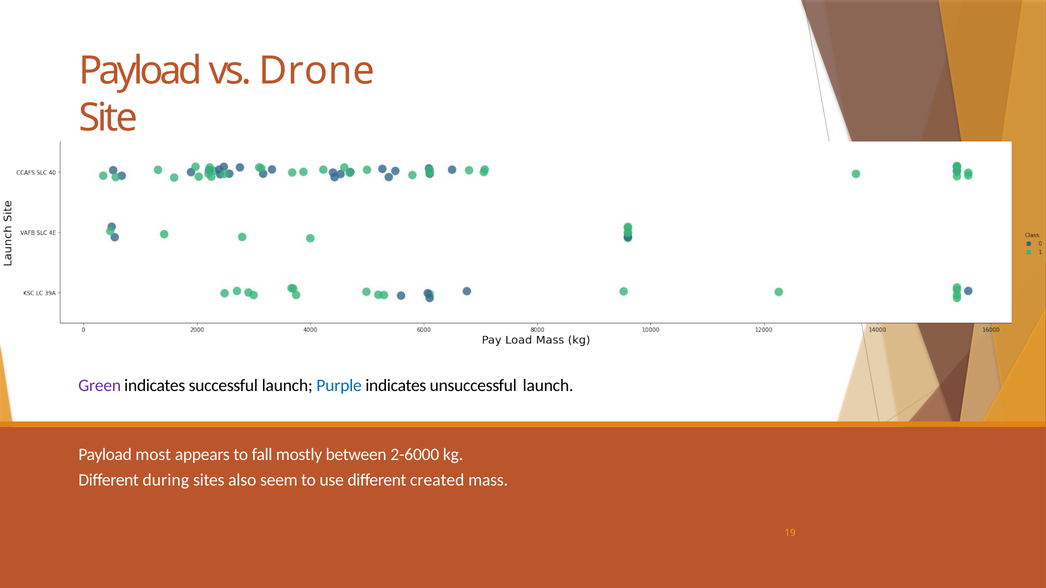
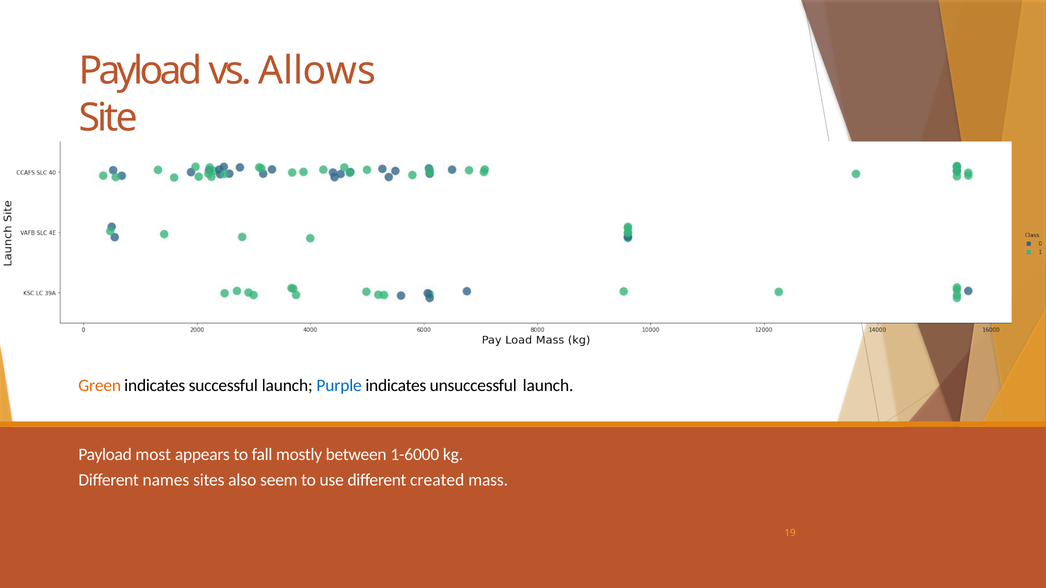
Drone: Drone -> Allows
Green colour: purple -> orange
2-6000: 2-6000 -> 1-6000
during: during -> names
